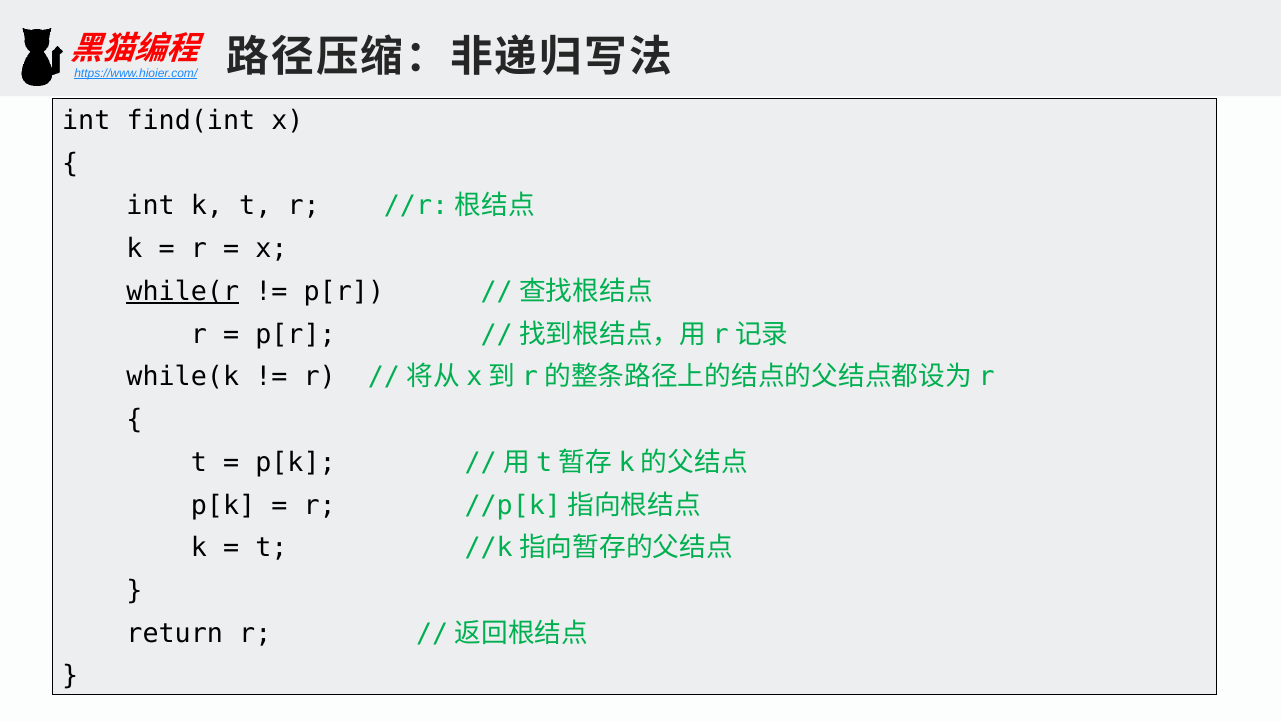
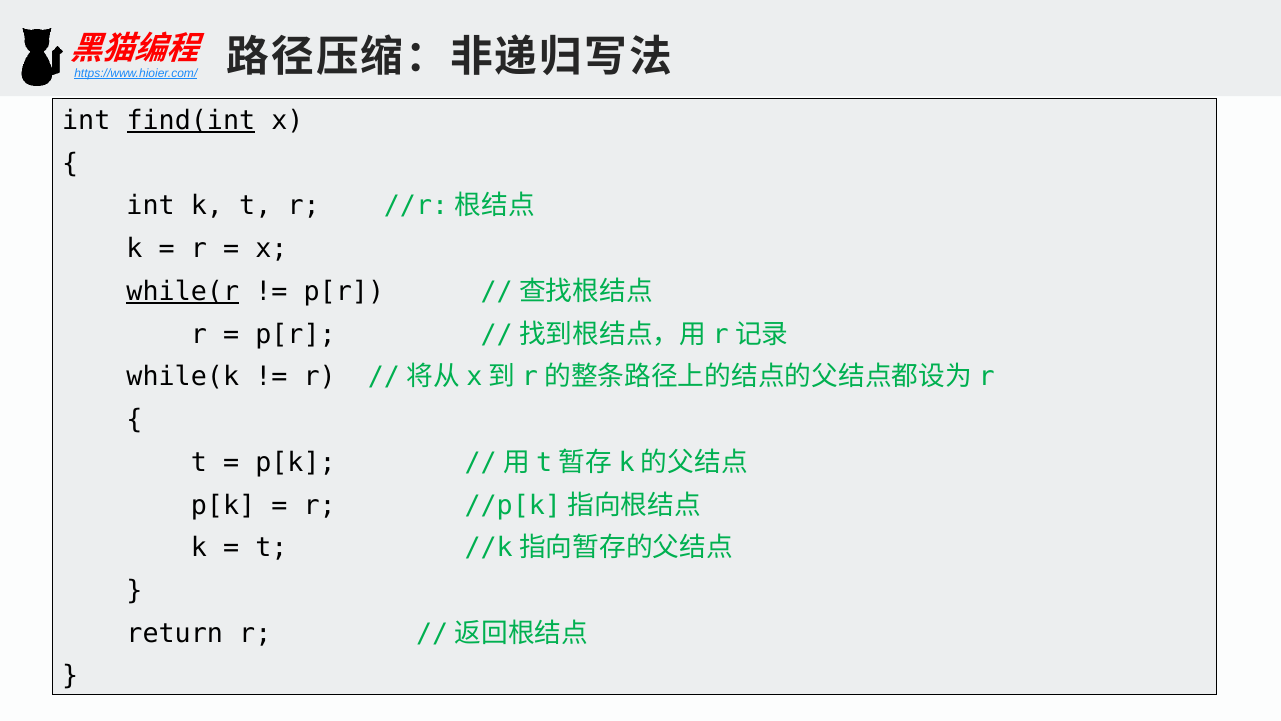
find(int underline: none -> present
